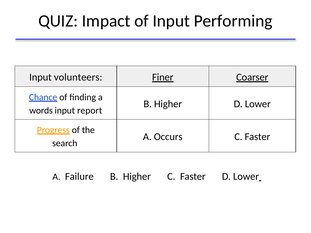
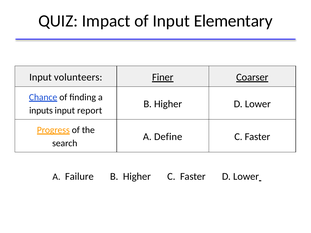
Performing: Performing -> Elementary
words: words -> inputs
Occurs: Occurs -> Define
